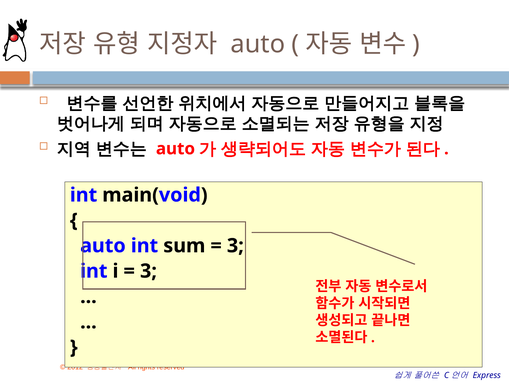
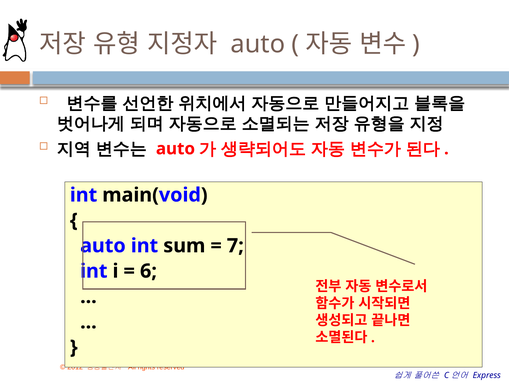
3 at (235, 246): 3 -> 7
3 at (148, 271): 3 -> 6
